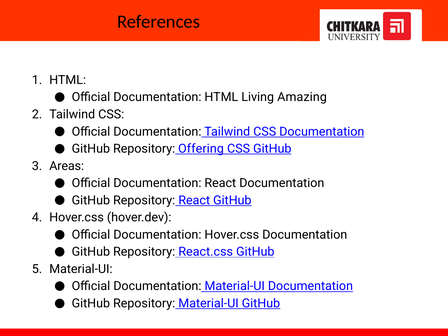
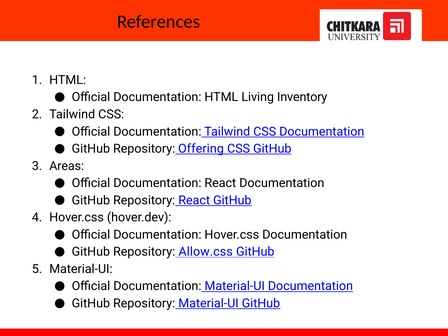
Amazing: Amazing -> Inventory
React.css: React.css -> Allow.css
